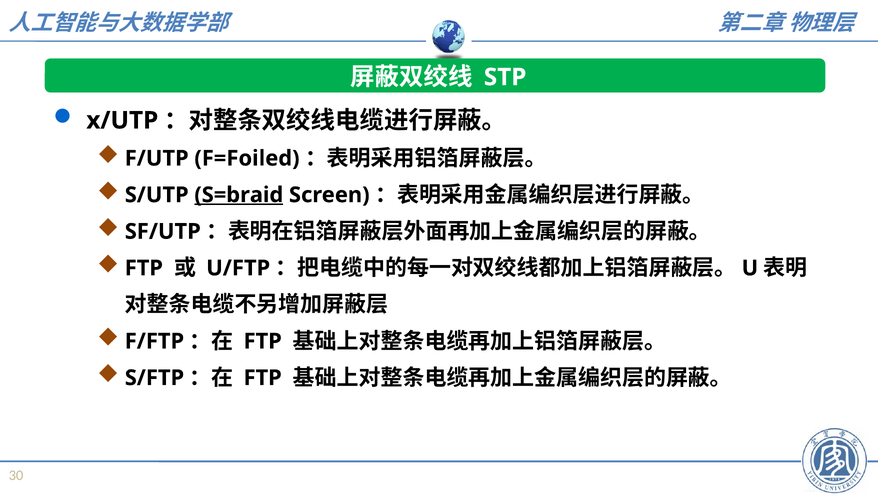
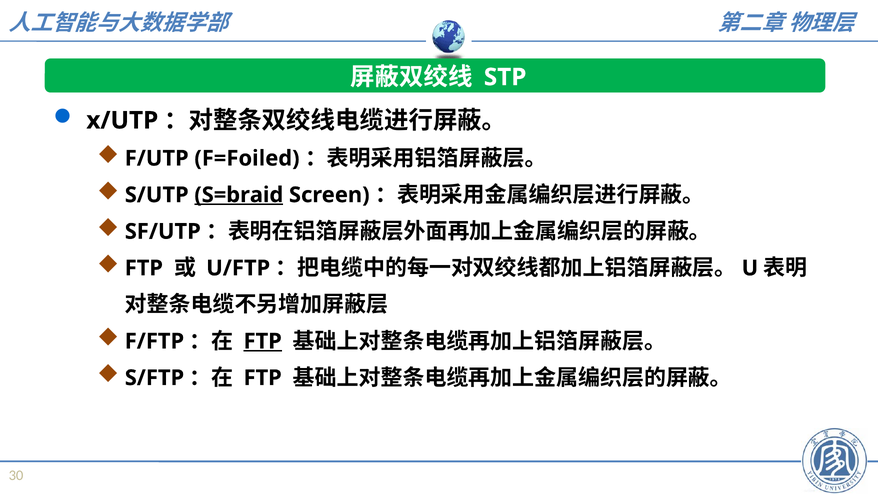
FTP at (263, 341) underline: none -> present
